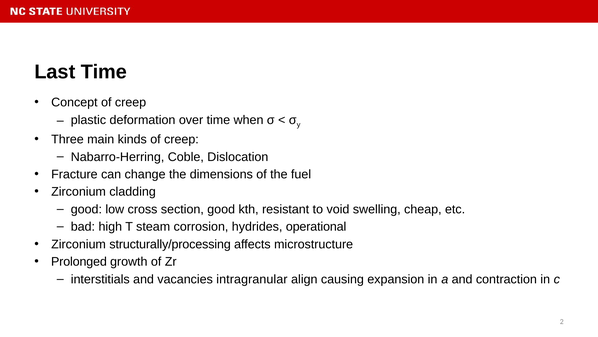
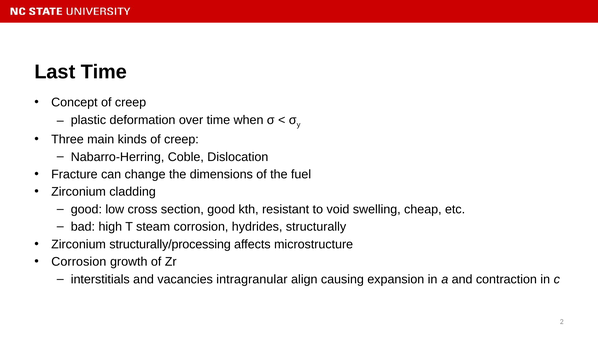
operational: operational -> structurally
Prolonged at (79, 261): Prolonged -> Corrosion
